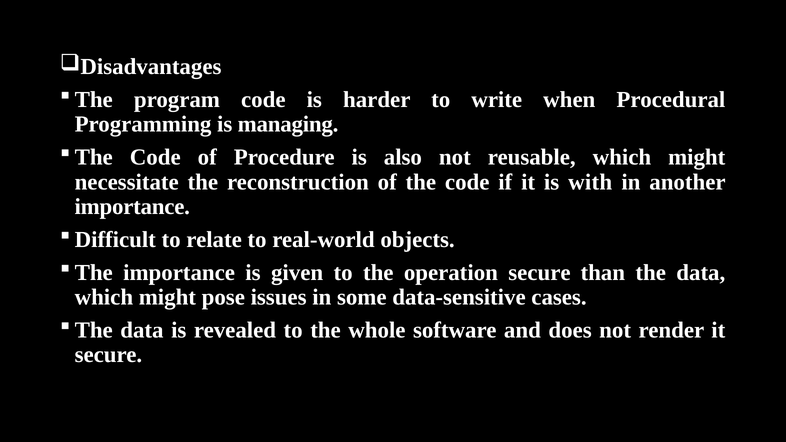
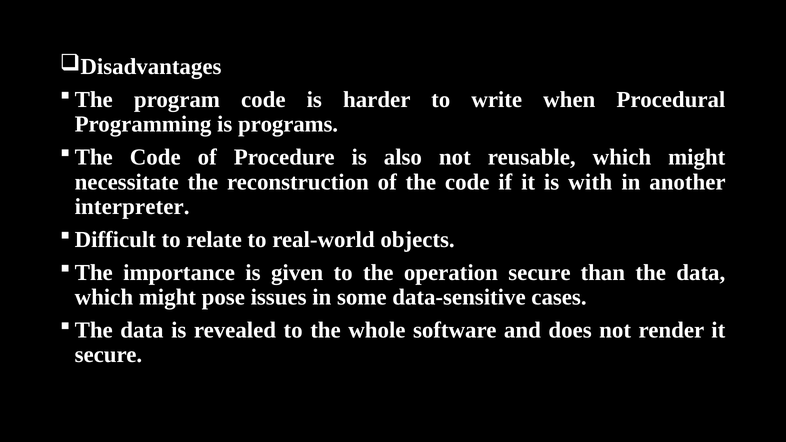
managing: managing -> programs
importance at (132, 207): importance -> interpreter
